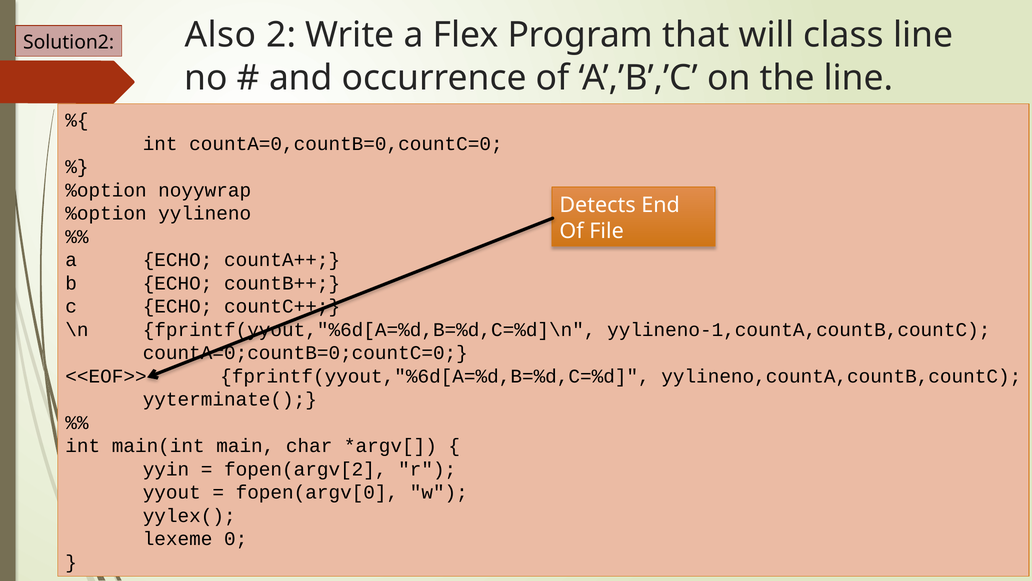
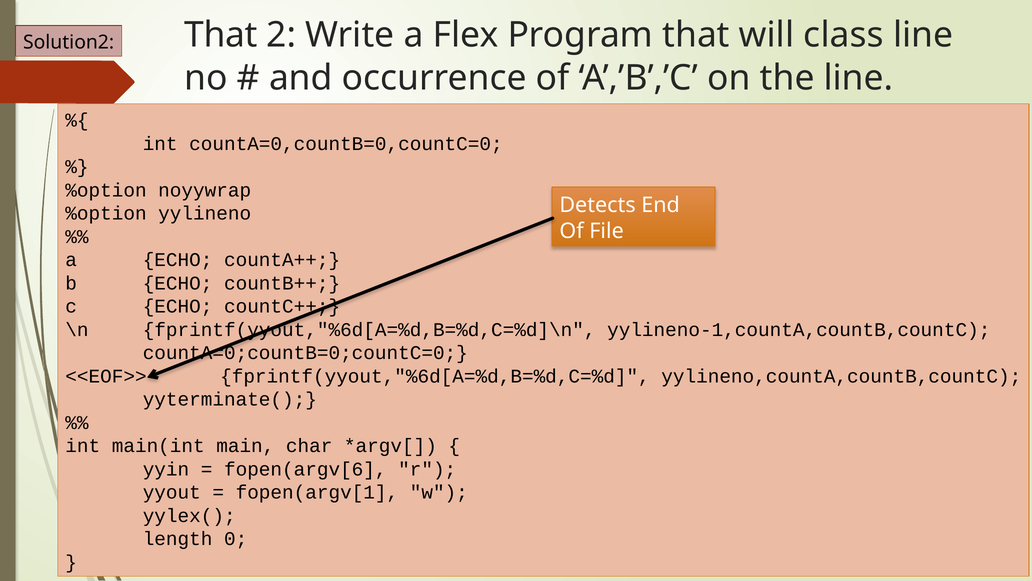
Also at (221, 35): Also -> That
fopen(argv[2: fopen(argv[2 -> fopen(argv[6
fopen(argv[0: fopen(argv[0 -> fopen(argv[1
lexeme: lexeme -> length
